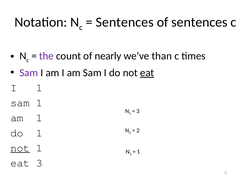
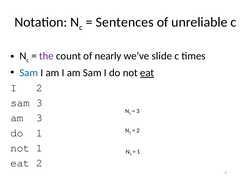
of sentences: sentences -> unreliable
than: than -> slide
Sam at (29, 73) colour: purple -> blue
I 1: 1 -> 2
sam 1: 1 -> 3
am 1: 1 -> 3
not at (20, 148) underline: present -> none
eat 3: 3 -> 2
